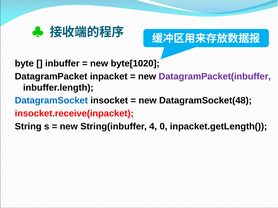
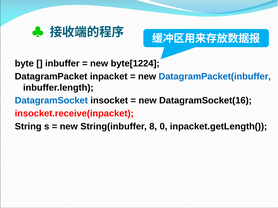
byte[1020: byte[1020 -> byte[1224
DatagramPacket(inbuffer colour: purple -> blue
DatagramSocket(48: DatagramSocket(48 -> DatagramSocket(16
4: 4 -> 8
